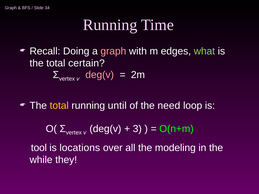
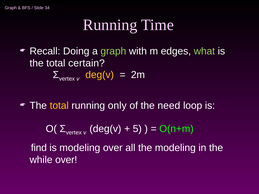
graph at (113, 51) colour: pink -> light green
deg(v at (100, 75) colour: pink -> yellow
until: until -> only
3: 3 -> 5
tool: tool -> find
is locations: locations -> modeling
while they: they -> over
